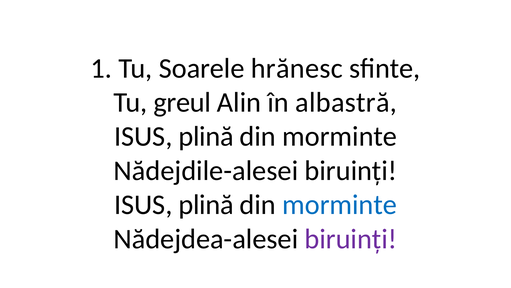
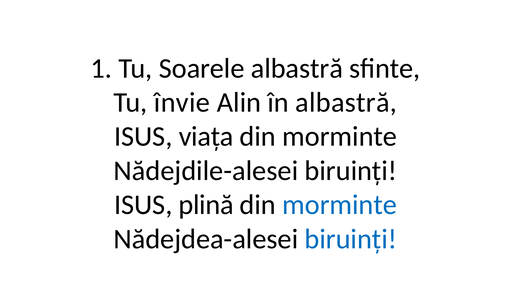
Soarele hrănesc: hrănesc -> albastră
greul: greul -> învie
plină at (206, 136): plină -> viața
biruinți at (351, 239) colour: purple -> blue
